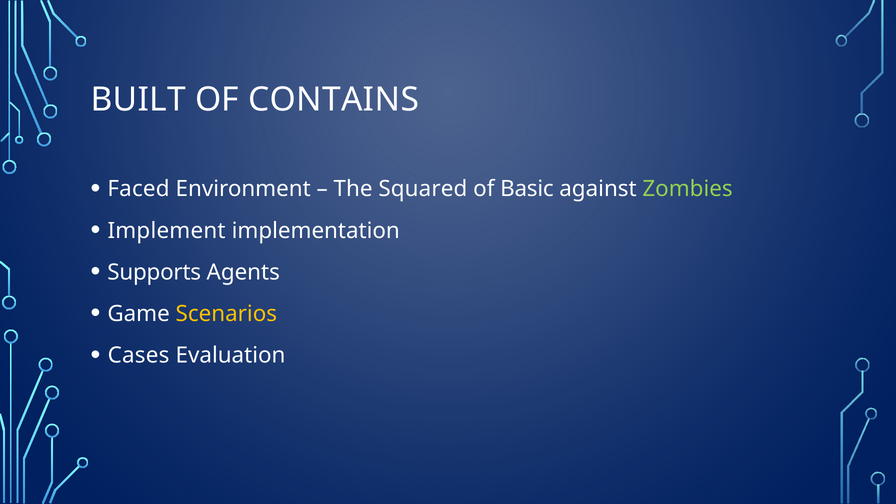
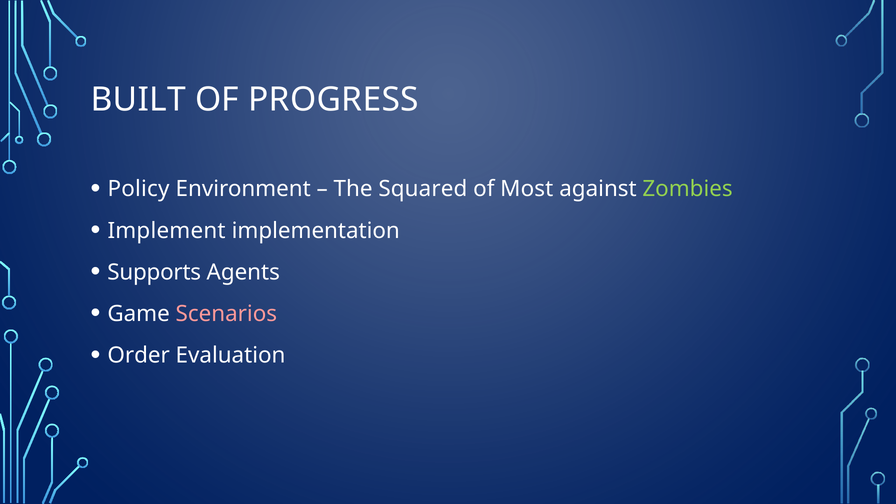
CONTAINS: CONTAINS -> PROGRESS
Faced: Faced -> Policy
Basic: Basic -> Most
Scenarios colour: yellow -> pink
Cases: Cases -> Order
